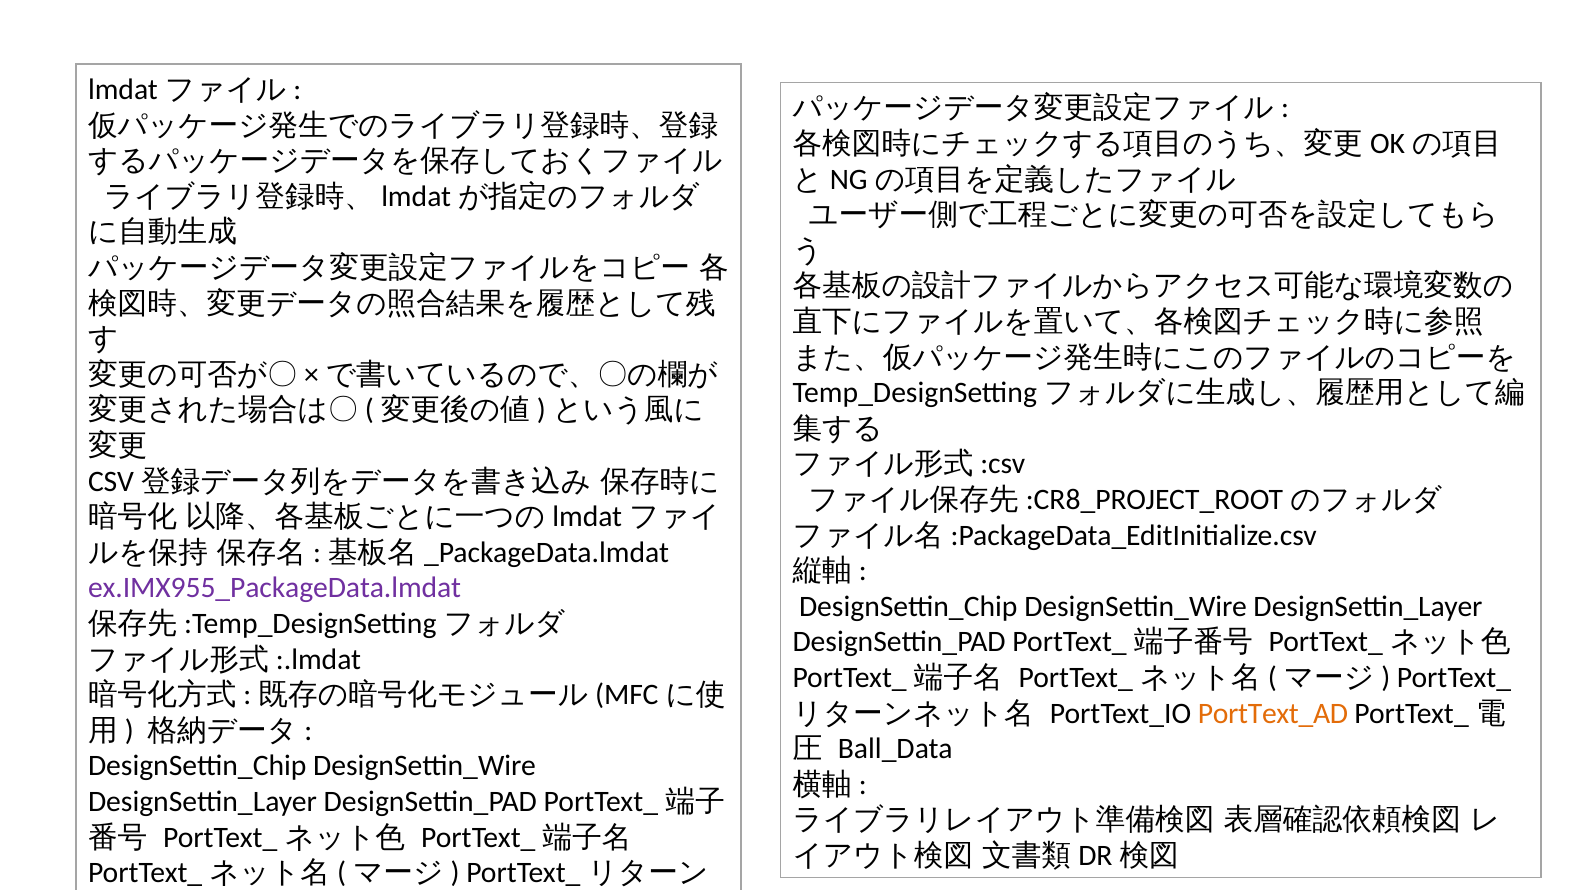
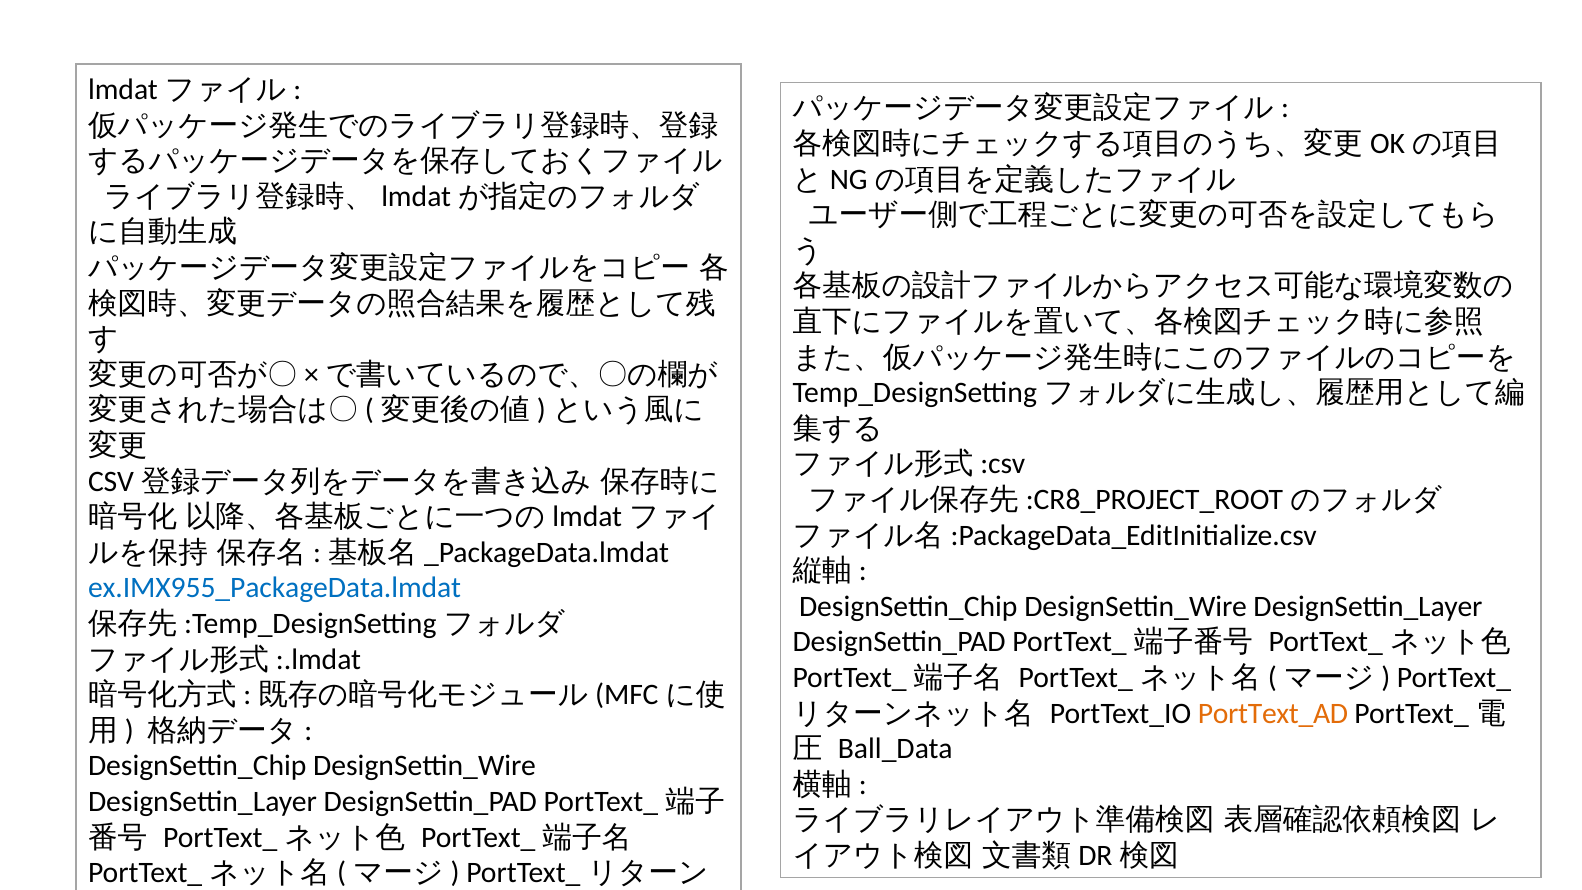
ex.IMX955_PackageData.lmdat colour: purple -> blue
